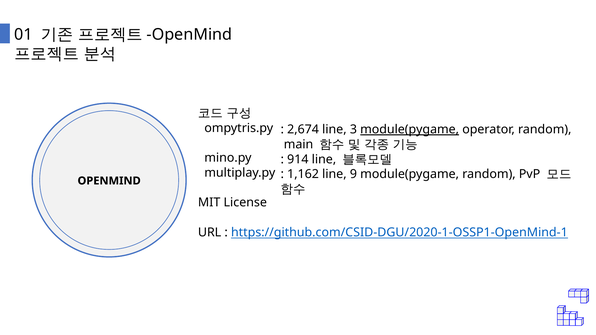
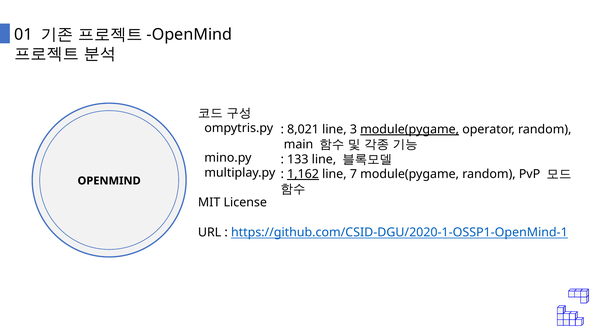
2,674: 2,674 -> 8,021
914: 914 -> 133
1,162 underline: none -> present
9: 9 -> 7
